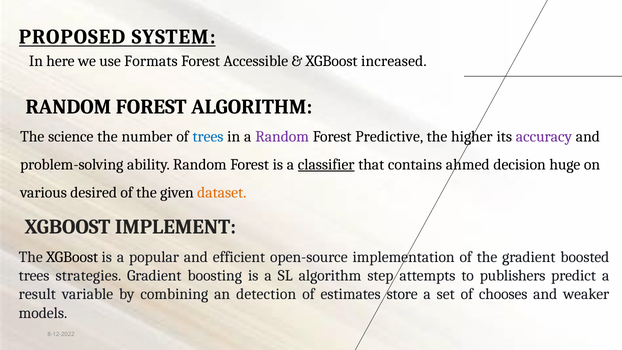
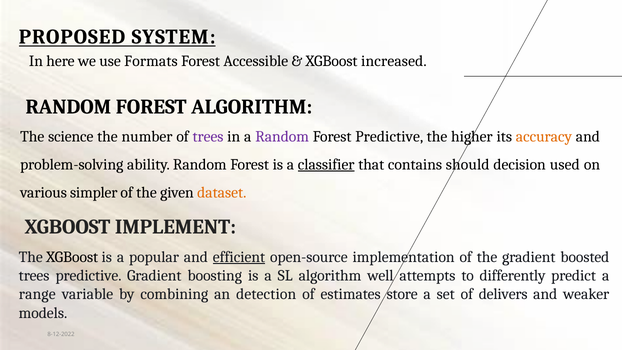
trees at (208, 136) colour: blue -> purple
accuracy colour: purple -> orange
ahmed: ahmed -> should
huge: huge -> used
desired: desired -> simpler
efficient underline: none -> present
trees strategies: strategies -> predictive
step: step -> well
publishers: publishers -> differently
result: result -> range
chooses: chooses -> delivers
